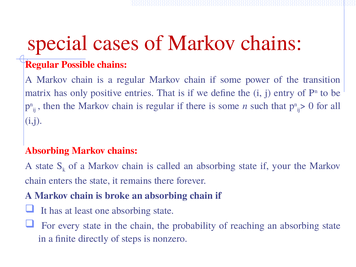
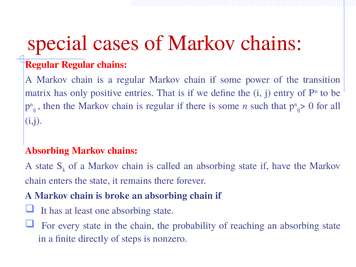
Regular Possible: Possible -> Regular
your: your -> have
